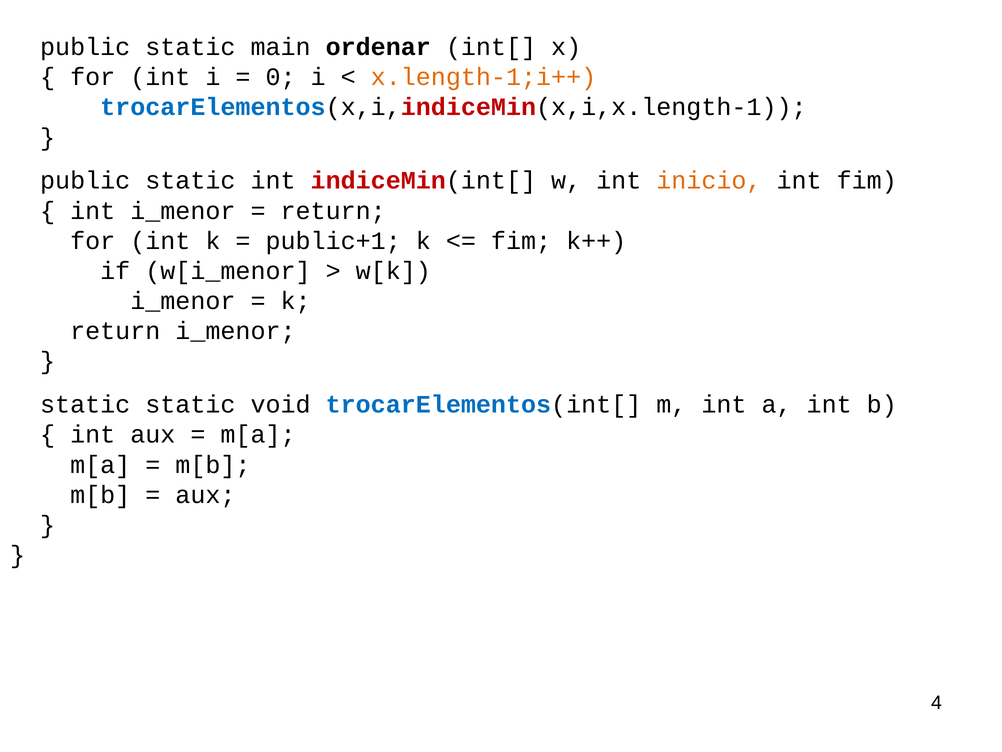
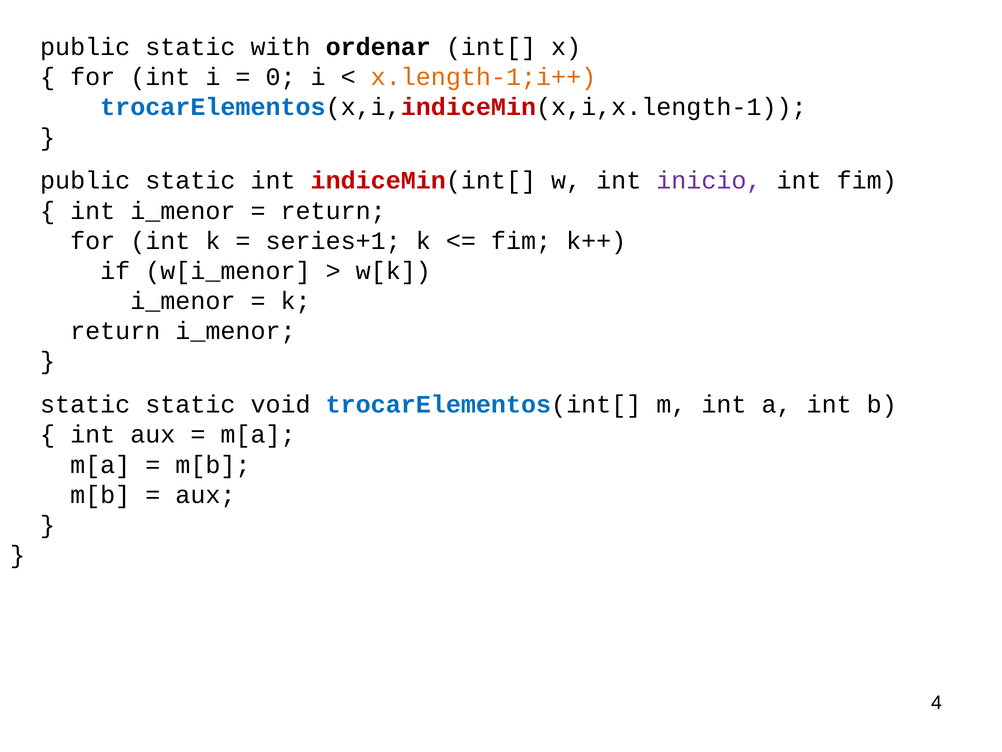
main: main -> with
inicio colour: orange -> purple
public+1: public+1 -> series+1
